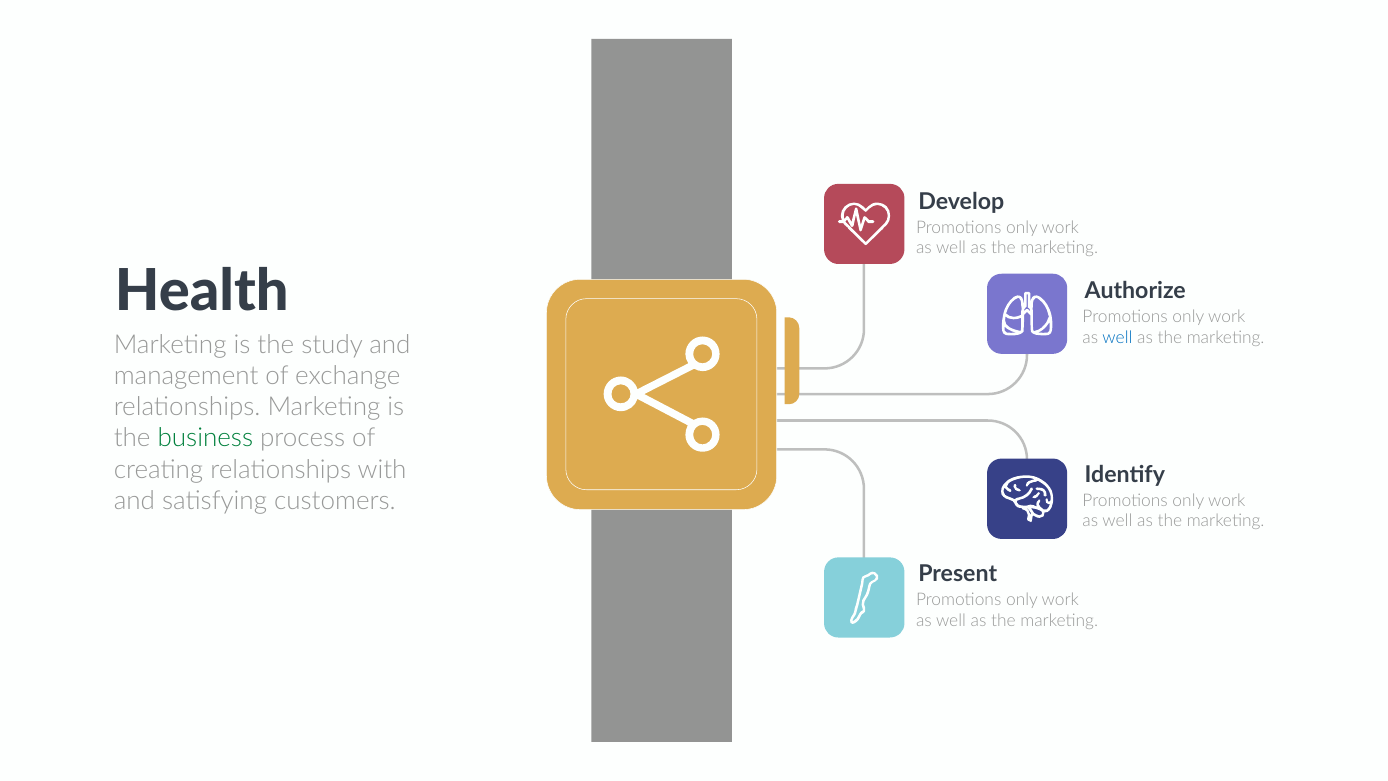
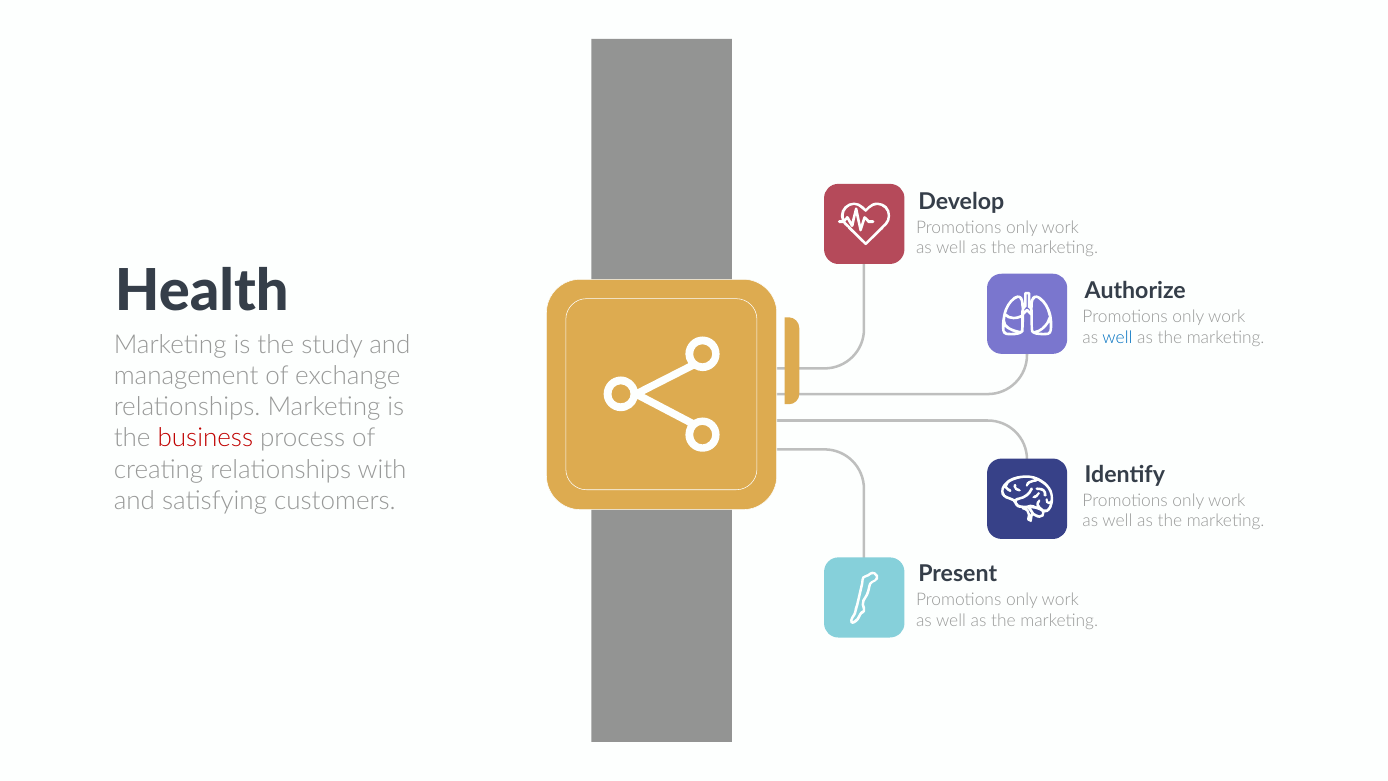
business colour: green -> red
